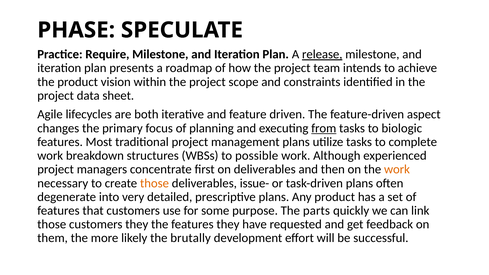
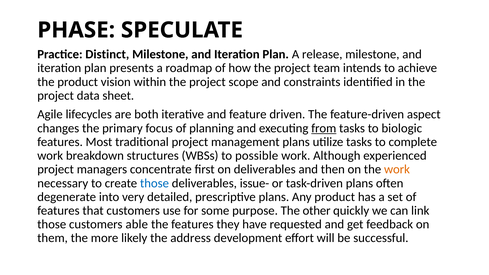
Require: Require -> Distinct
release underline: present -> none
those at (155, 183) colour: orange -> blue
parts: parts -> other
customers they: they -> able
brutally: brutally -> address
